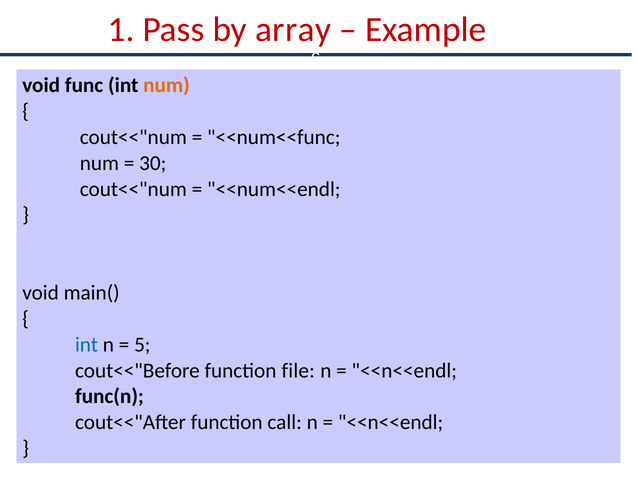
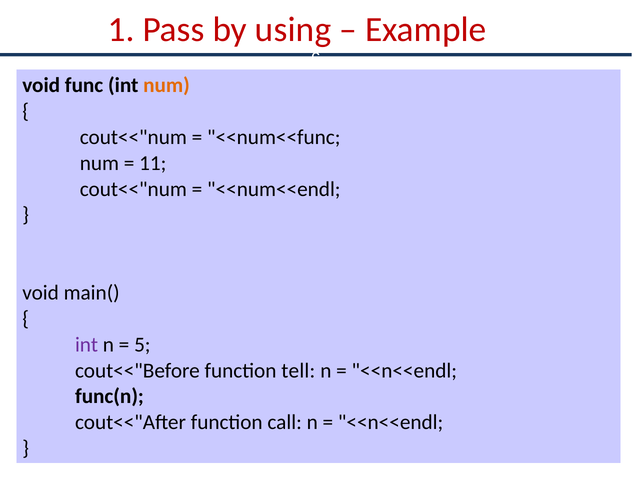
array: array -> using
30: 30 -> 11
int at (87, 344) colour: blue -> purple
file: file -> tell
